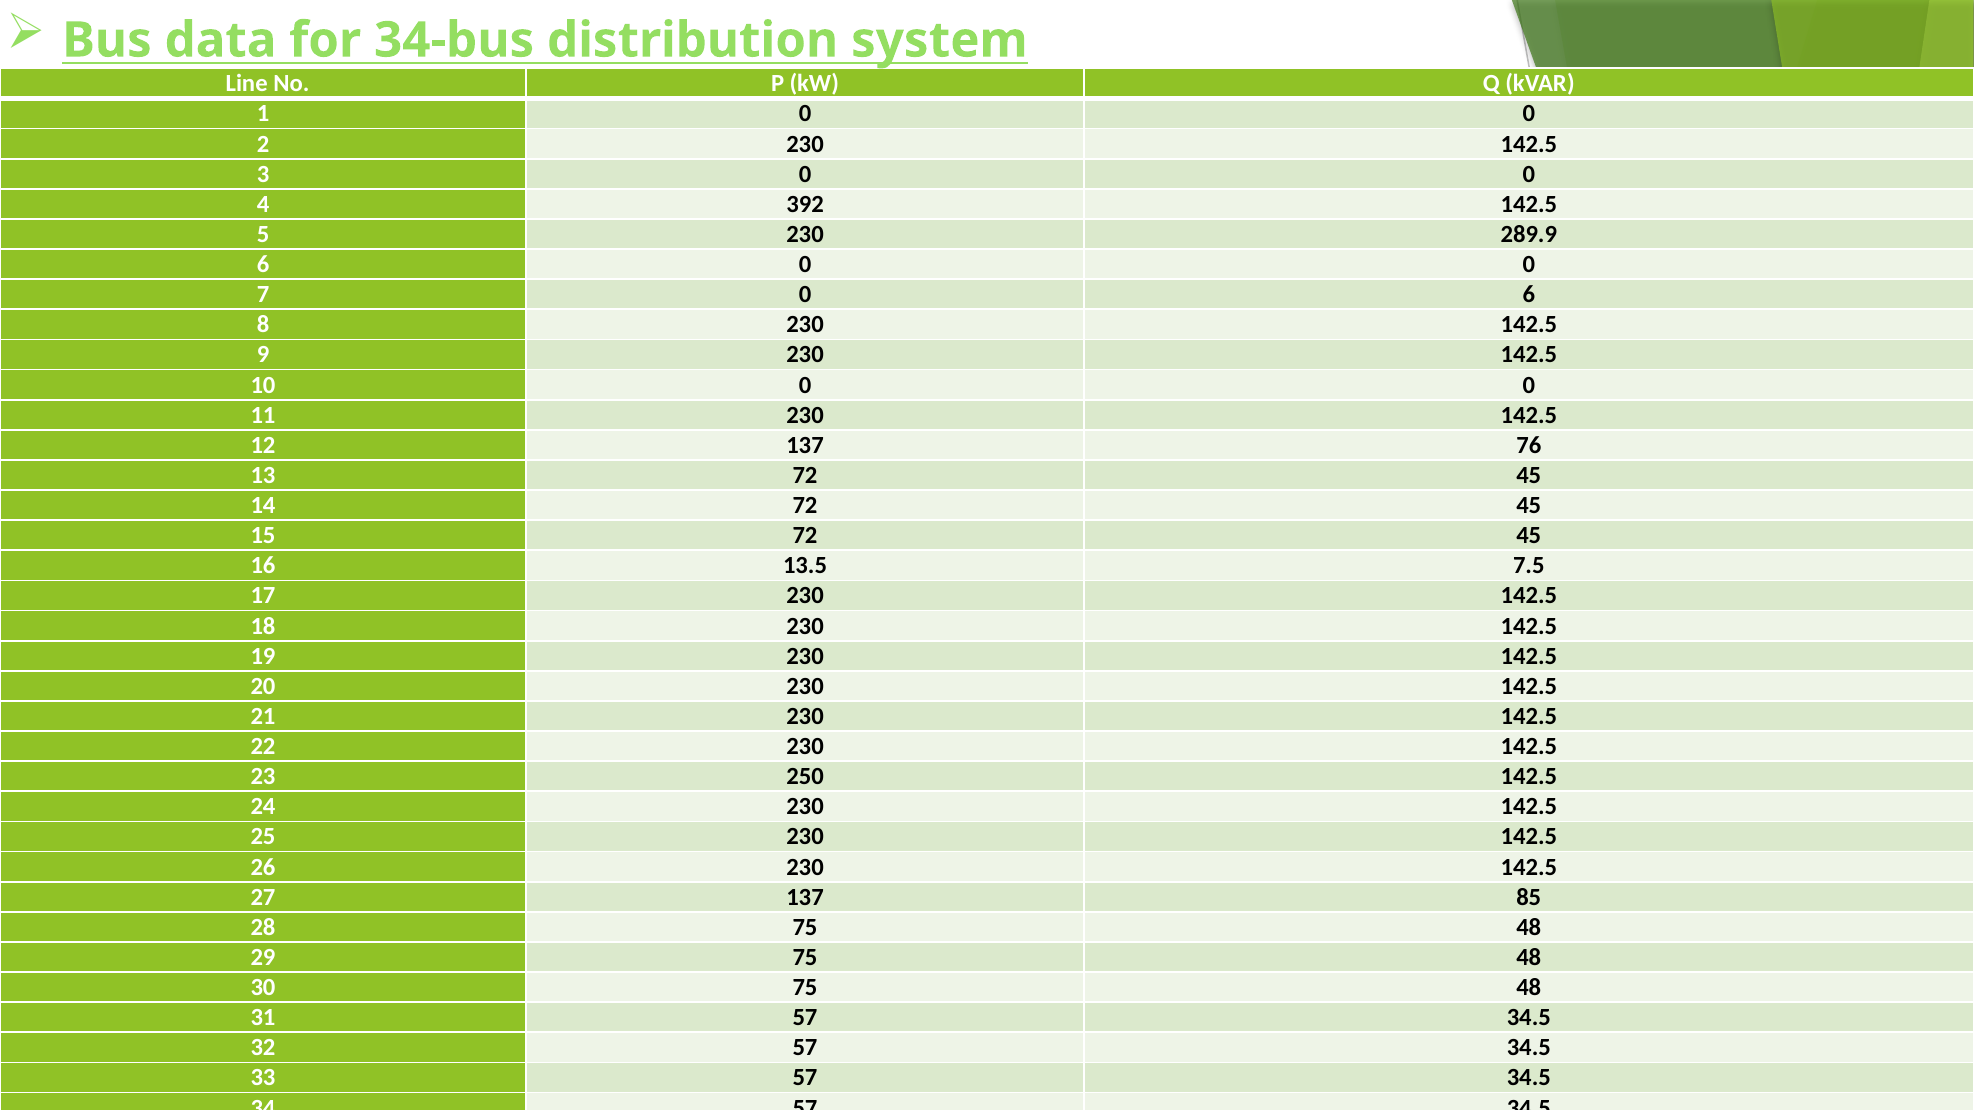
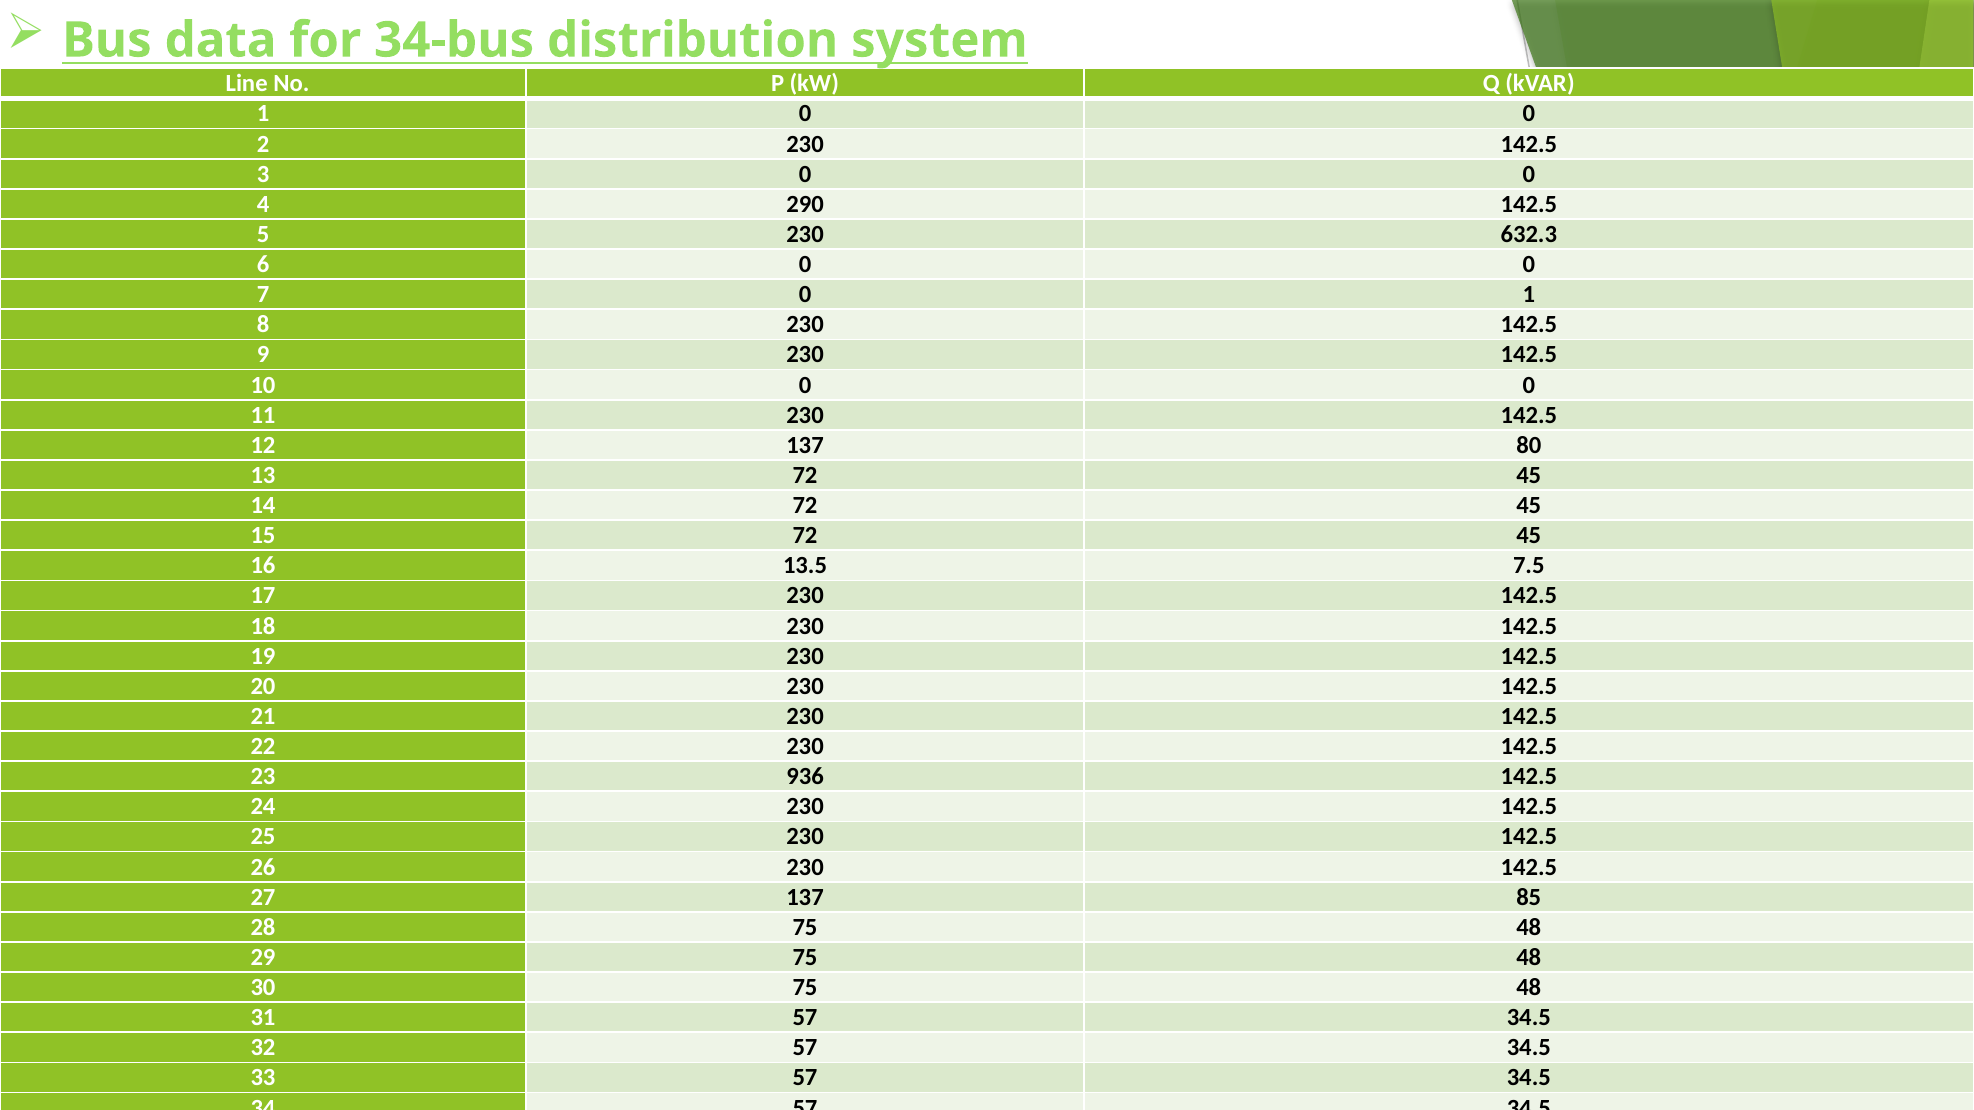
392: 392 -> 290
289.9: 289.9 -> 632.3
0 6: 6 -> 1
76: 76 -> 80
250: 250 -> 936
